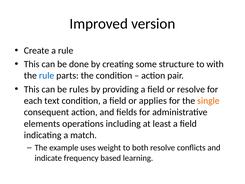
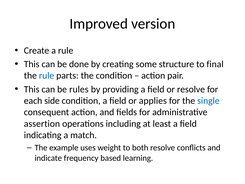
with: with -> final
text: text -> side
single colour: orange -> blue
elements: elements -> assertion
